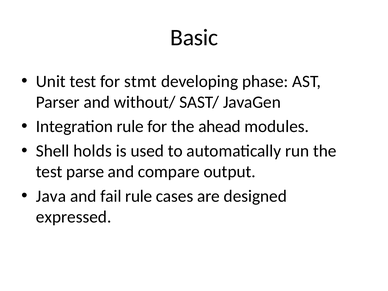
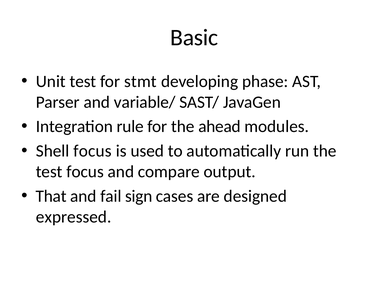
without/: without/ -> variable/
Shell holds: holds -> focus
test parse: parse -> focus
Java: Java -> That
fail rule: rule -> sign
